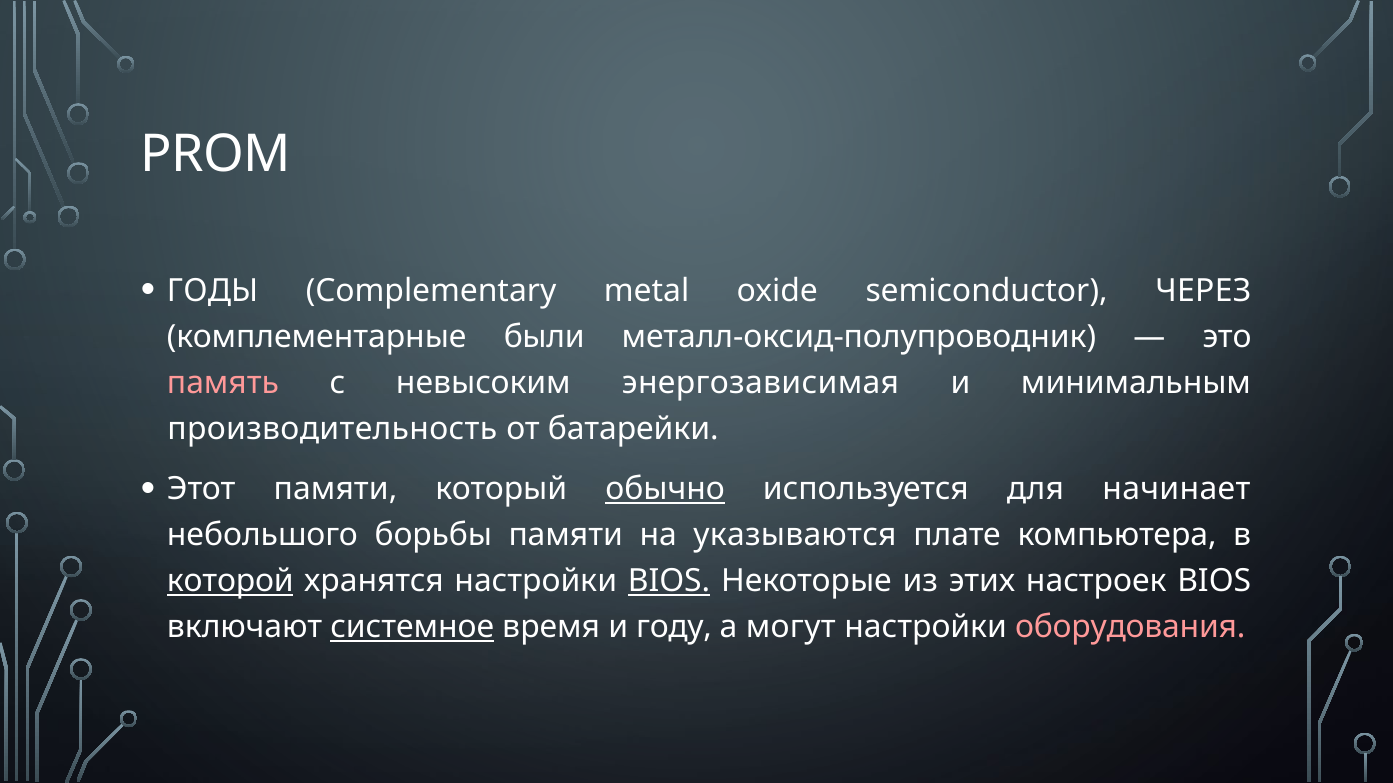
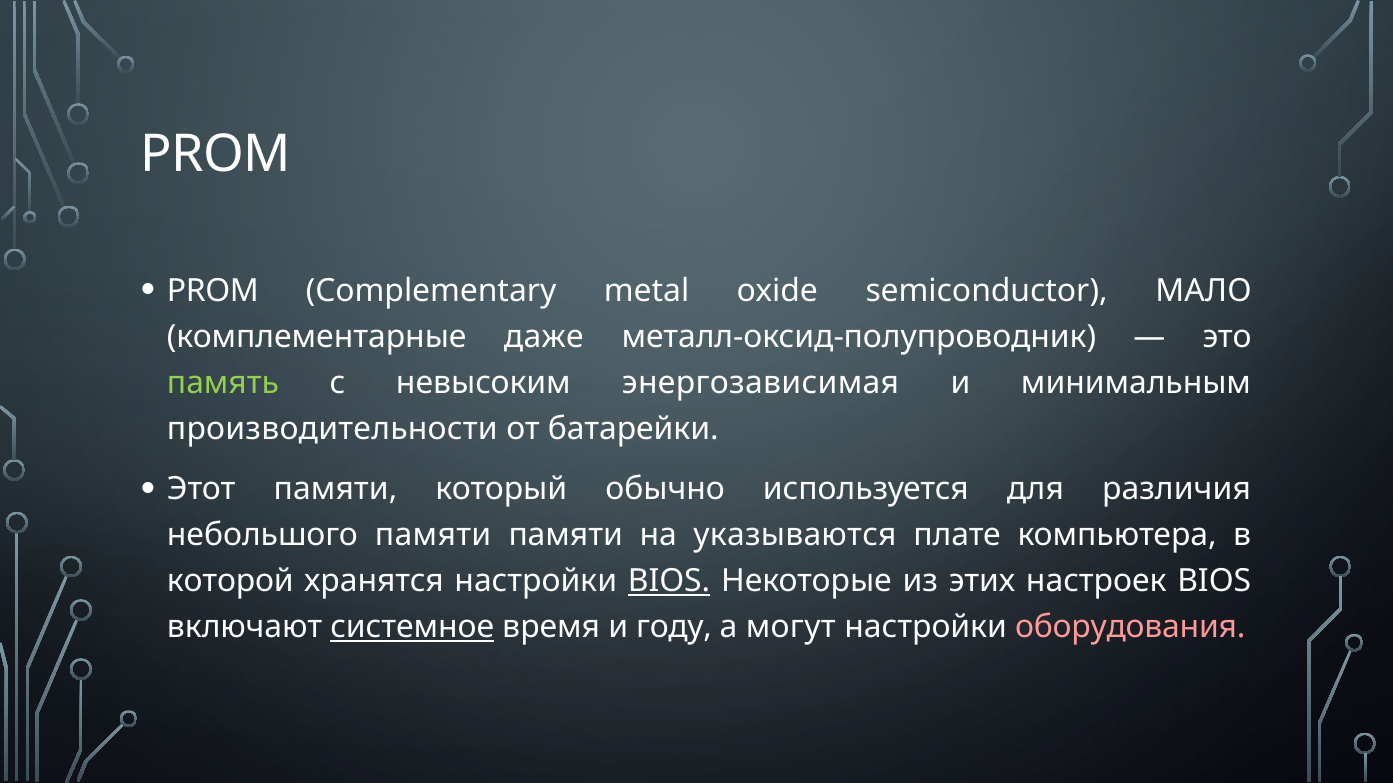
ГОДЫ at (213, 291): ГОДЫ -> PROM
ЧЕРЕЗ: ЧЕРЕЗ -> МАЛО
были: были -> даже
память colour: pink -> light green
производительность: производительность -> производительности
обычно underline: present -> none
начинает: начинает -> различия
небольшого борьбы: борьбы -> памяти
которой underline: present -> none
